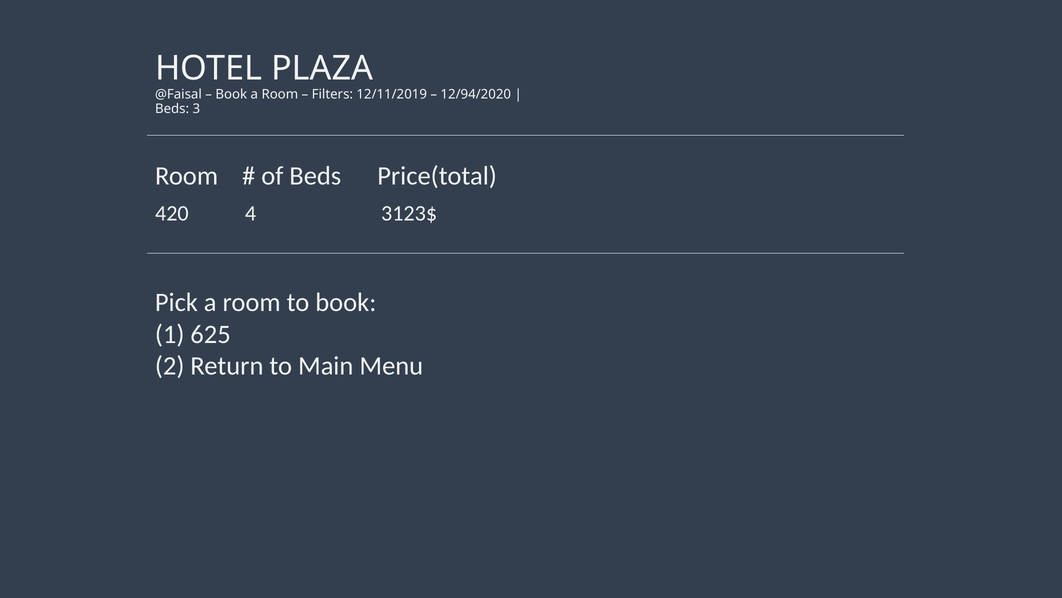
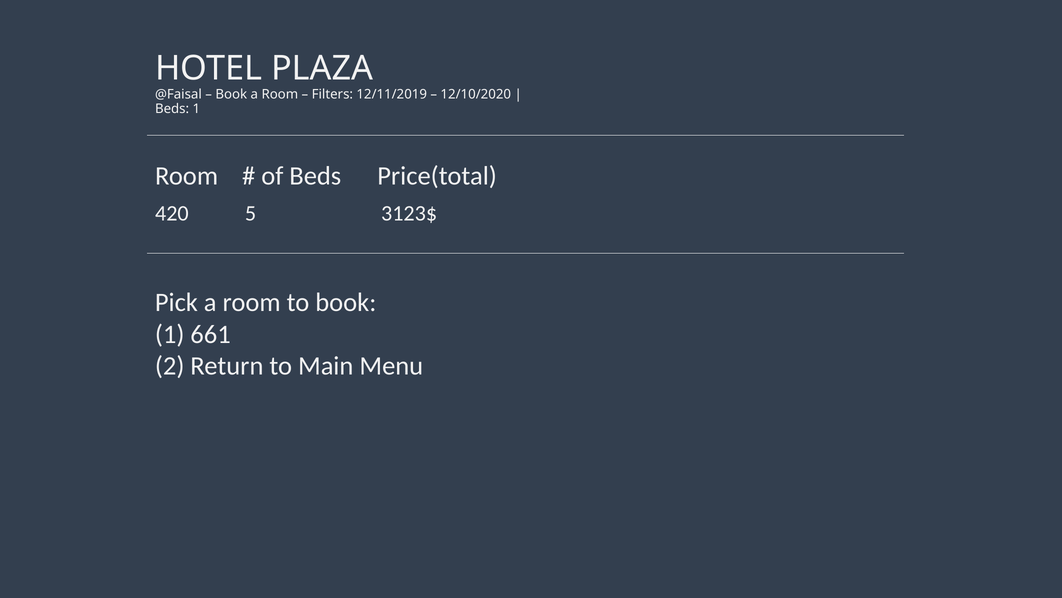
12/94/2020: 12/94/2020 -> 12/10/2020
Beds 3: 3 -> 1
4: 4 -> 5
625: 625 -> 661
